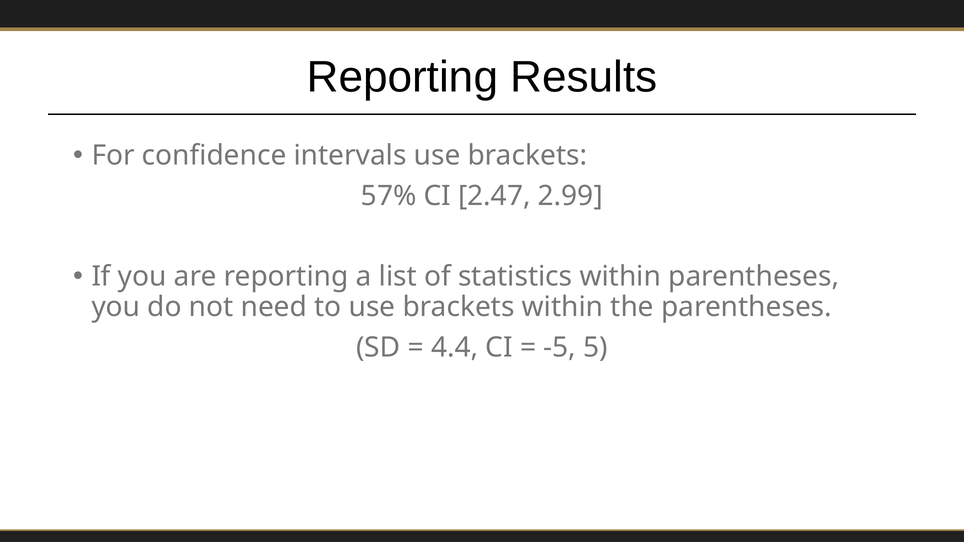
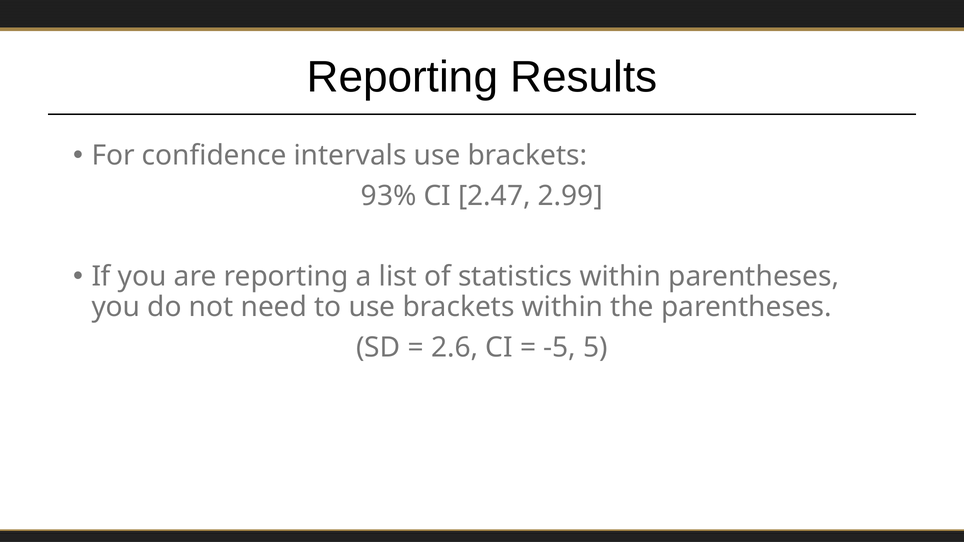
57%: 57% -> 93%
4.4: 4.4 -> 2.6
